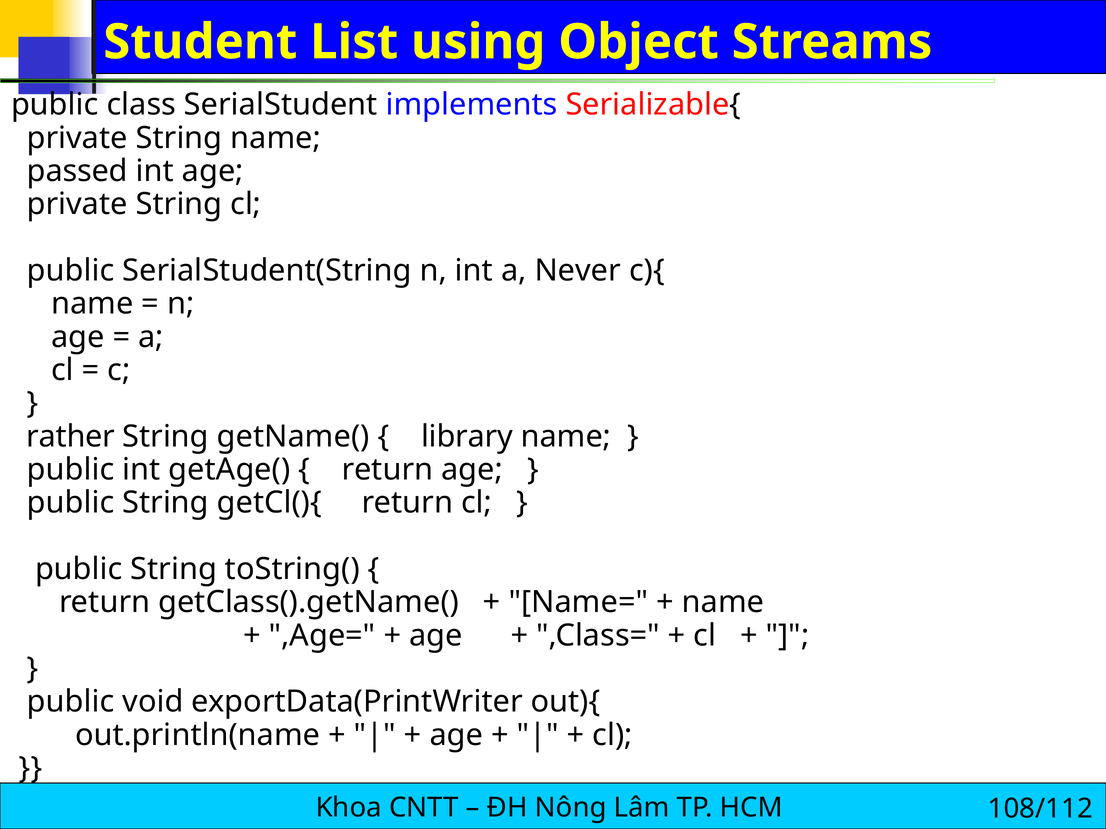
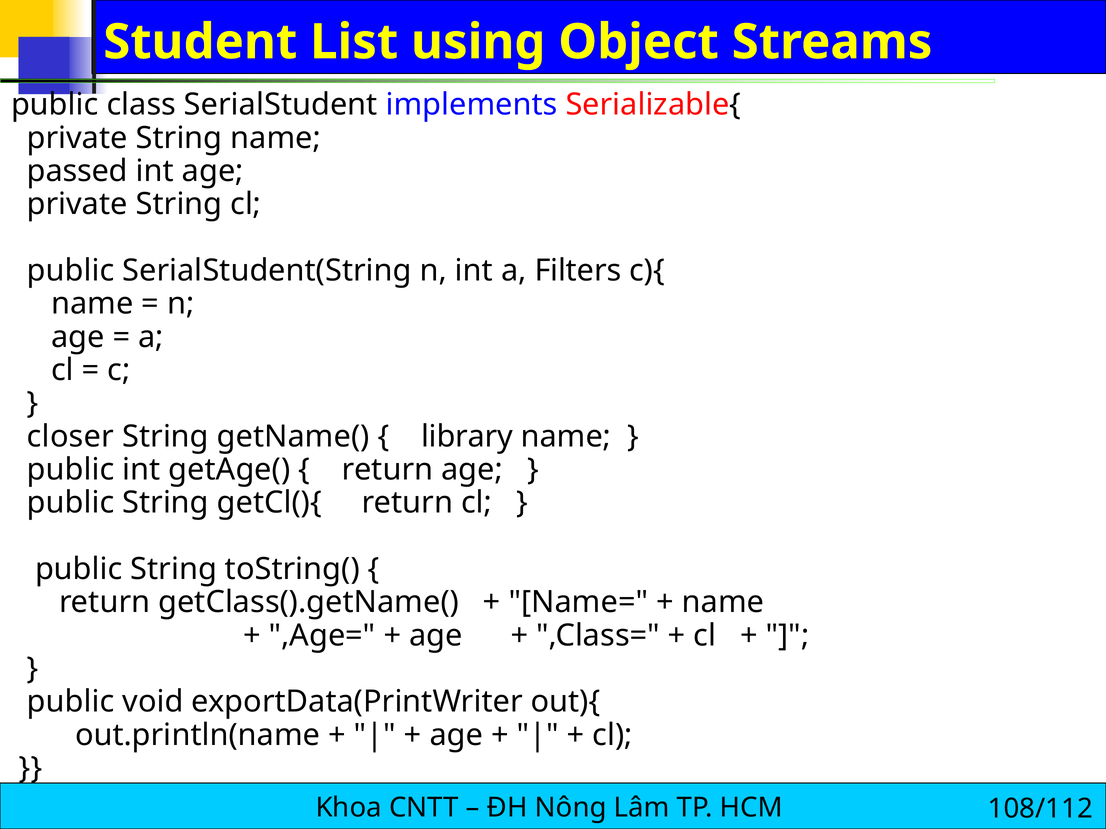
Never: Never -> Filters
rather: rather -> closer
